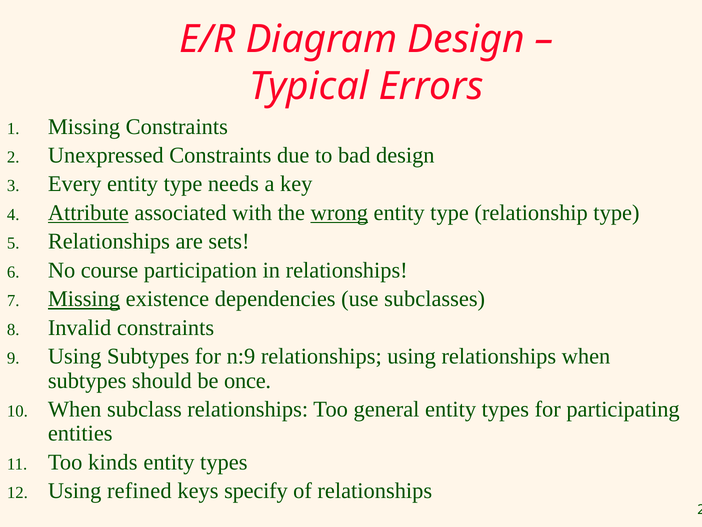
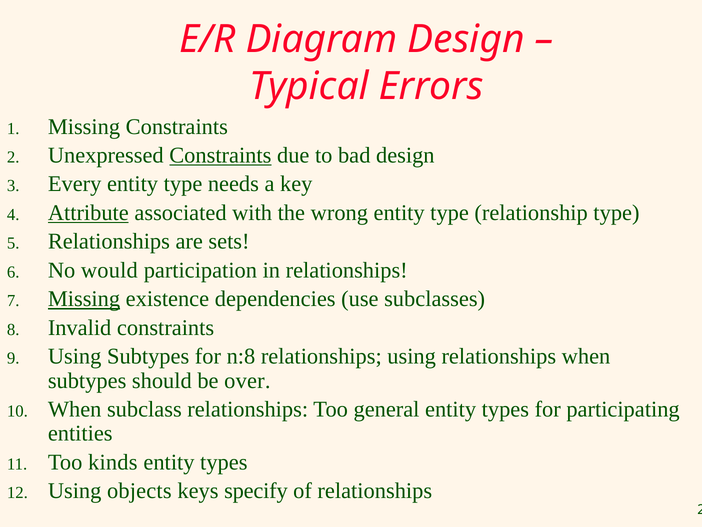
Constraints at (220, 155) underline: none -> present
wrong underline: present -> none
course: course -> would
n:9: n:9 -> n:8
once: once -> over
refined: refined -> objects
